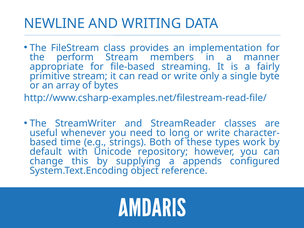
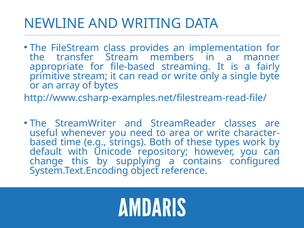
perform: perform -> transfer
long: long -> area
appends: appends -> contains
